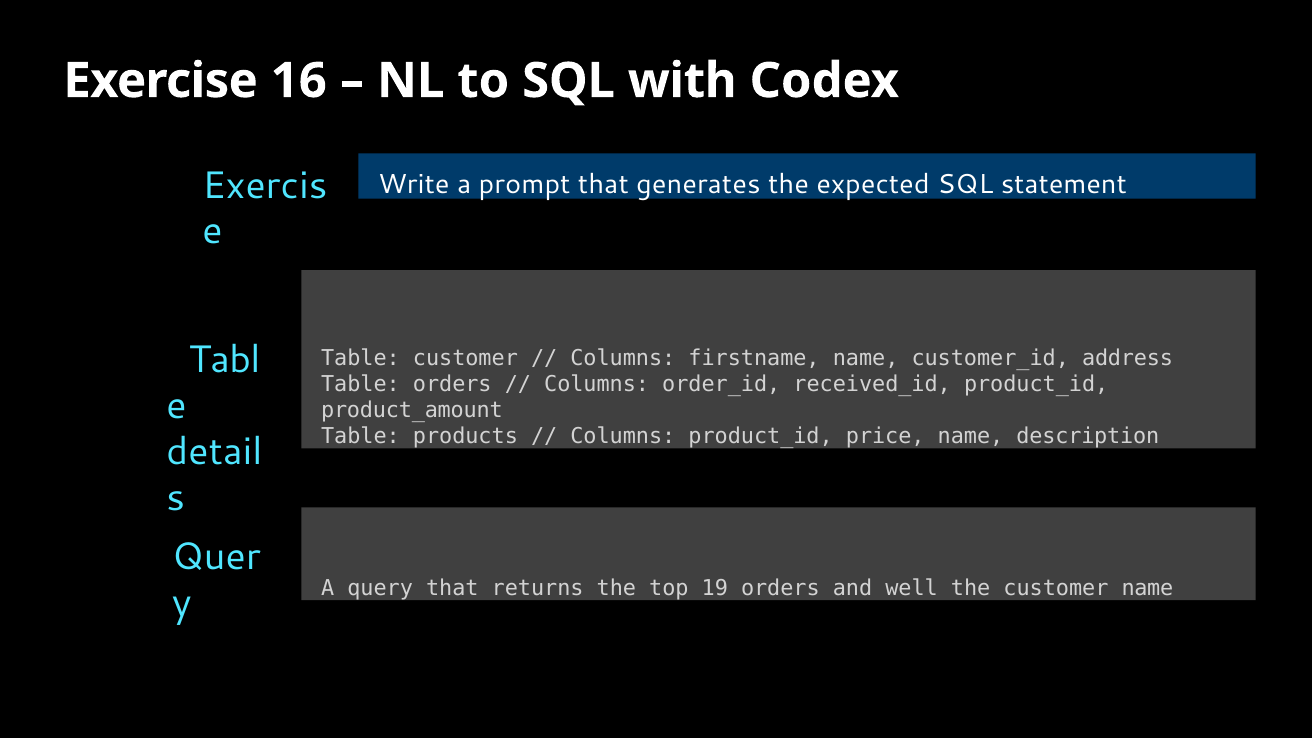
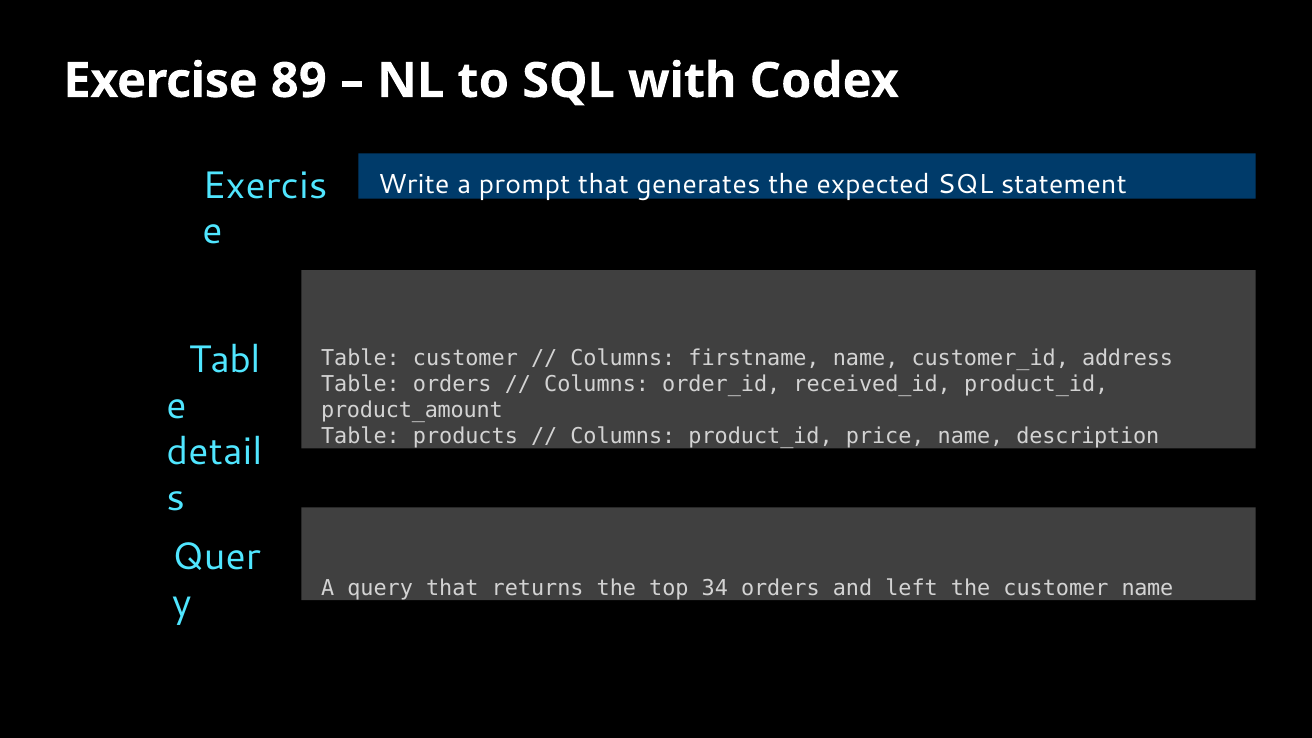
16: 16 -> 89
19: 19 -> 34
well: well -> left
